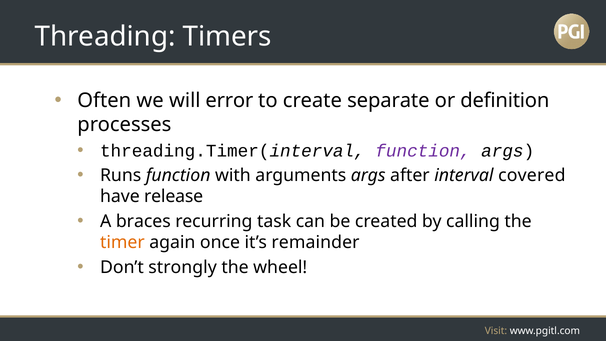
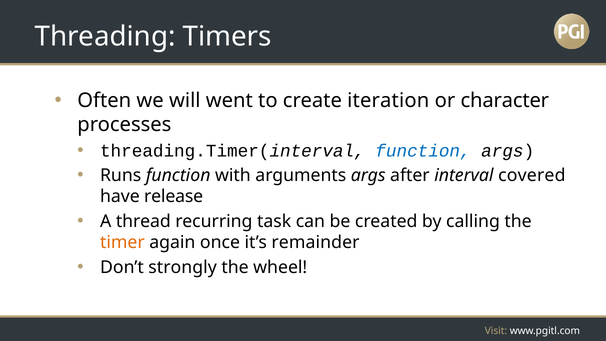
error: error -> went
separate: separate -> iteration
definition: definition -> character
function at (423, 151) colour: purple -> blue
braces: braces -> thread
